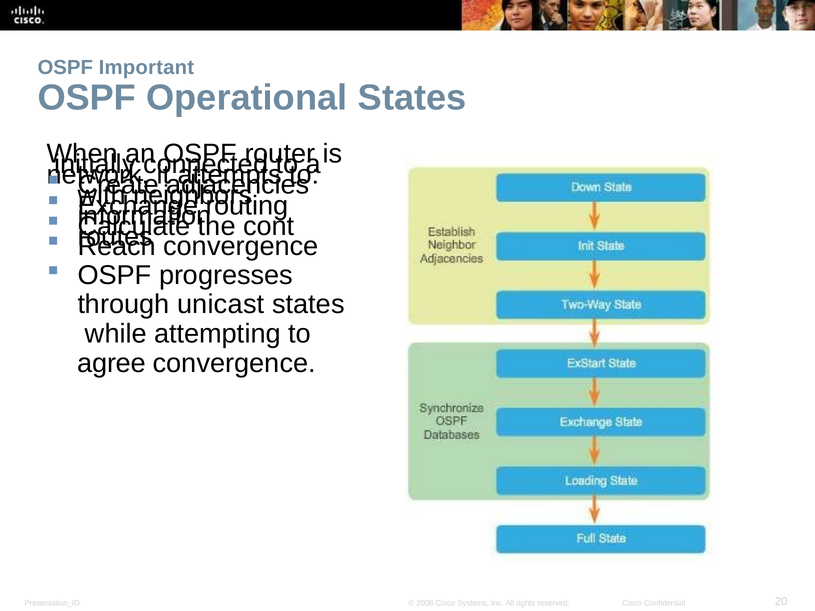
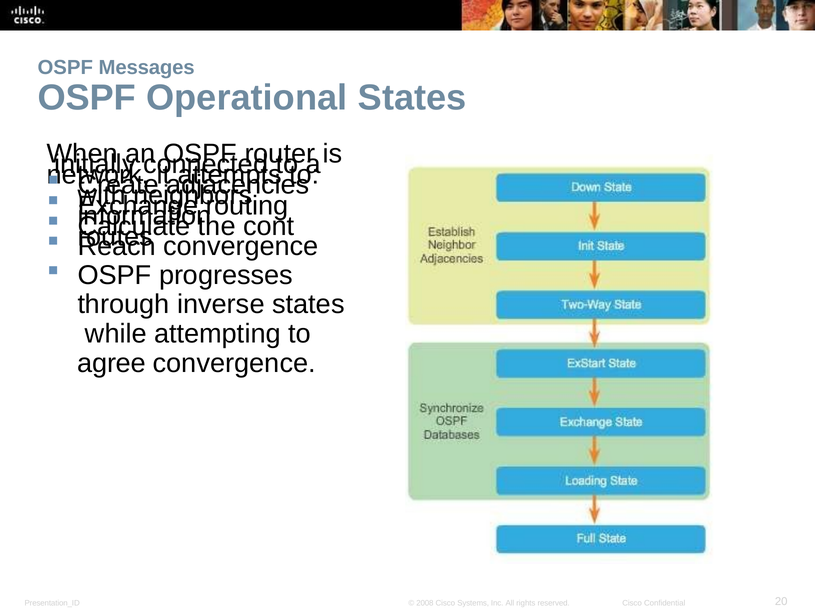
Important: Important -> Messages
unicast: unicast -> inverse
